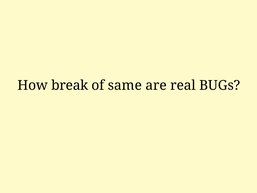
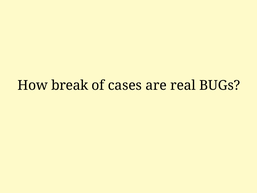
same: same -> cases
